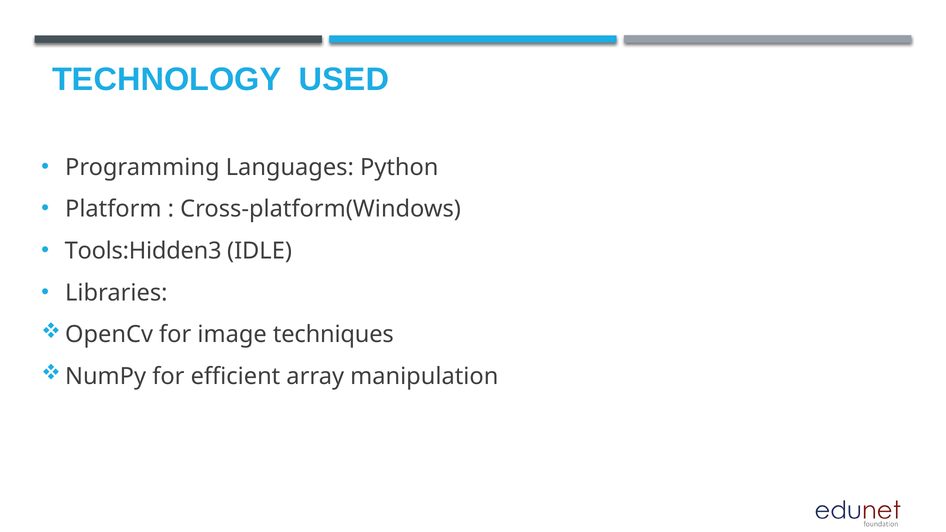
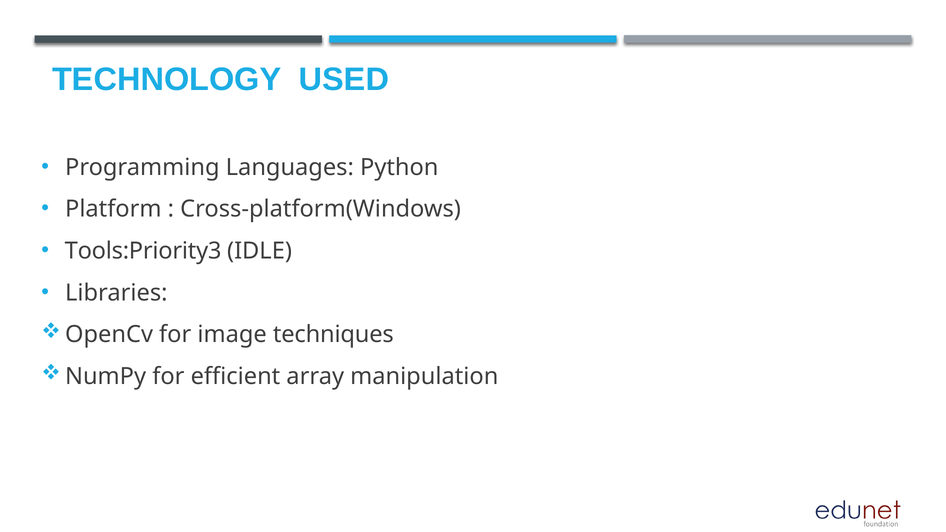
Tools:Hidden3: Tools:Hidden3 -> Tools:Priority3
